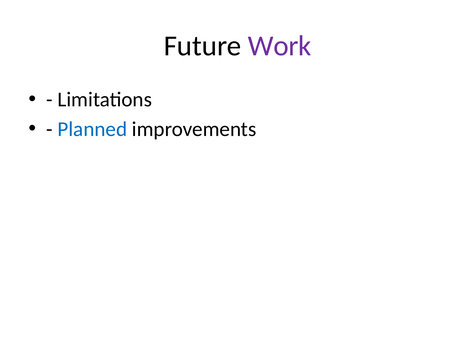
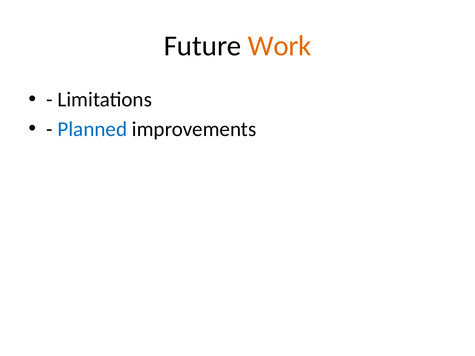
Work colour: purple -> orange
